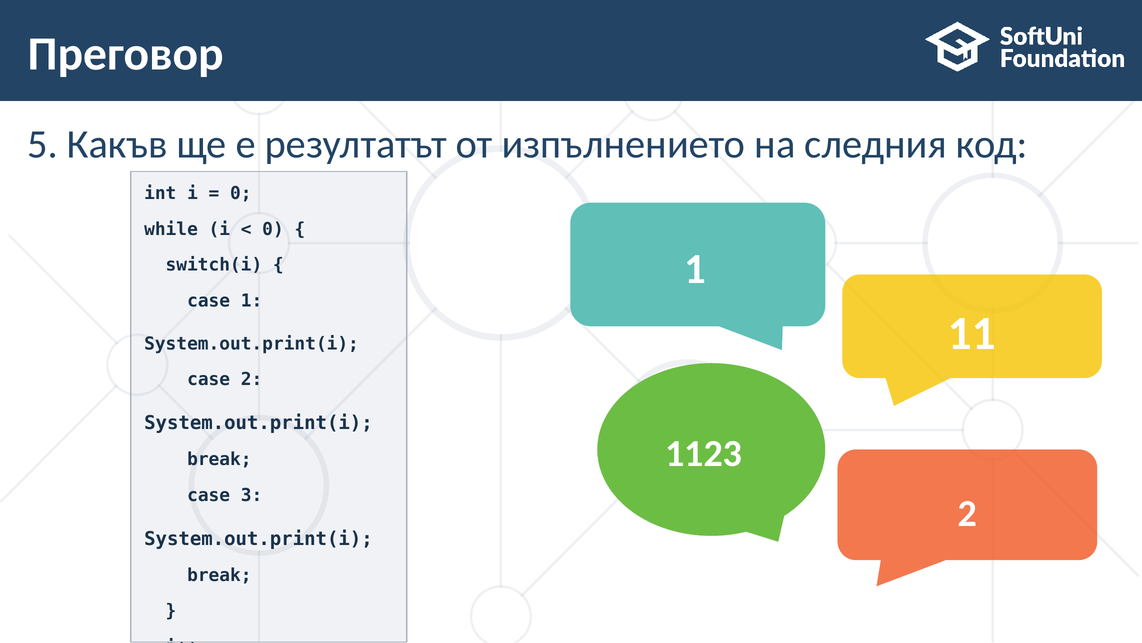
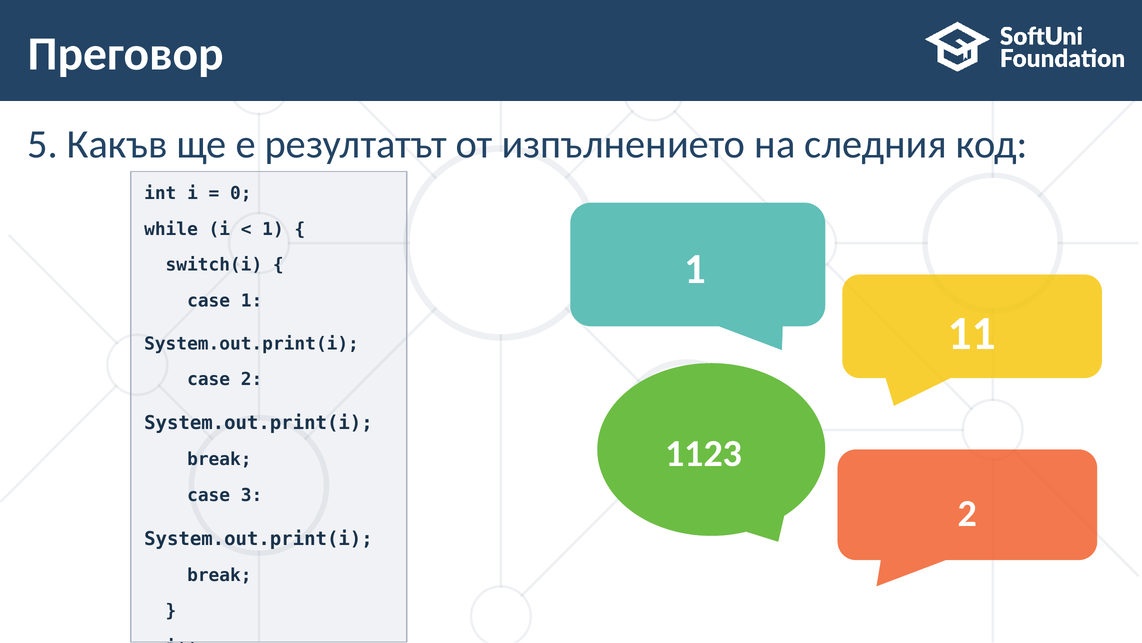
0 at (273, 229): 0 -> 1
